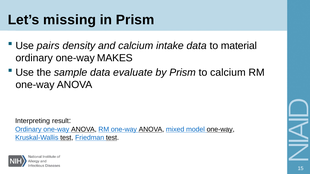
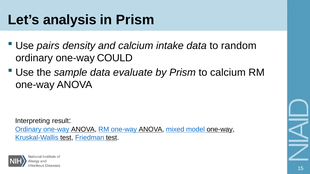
missing: missing -> analysis
material: material -> random
MAKES: MAKES -> COULD
